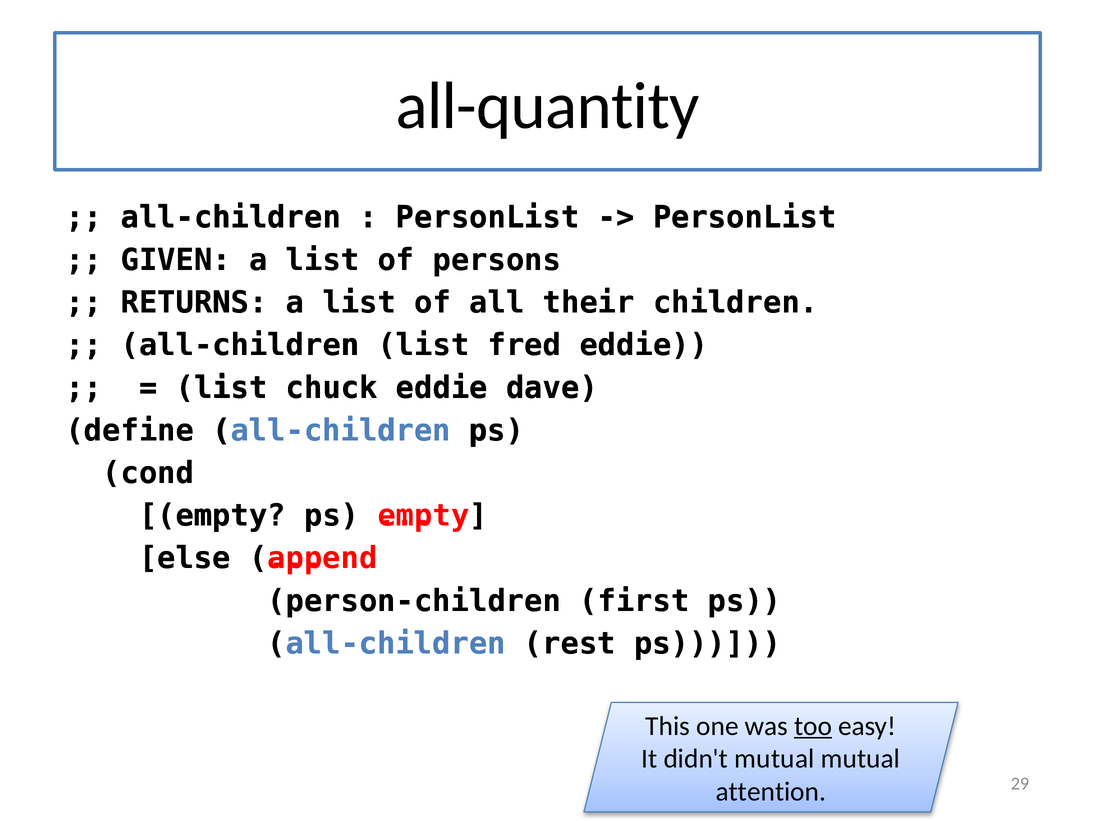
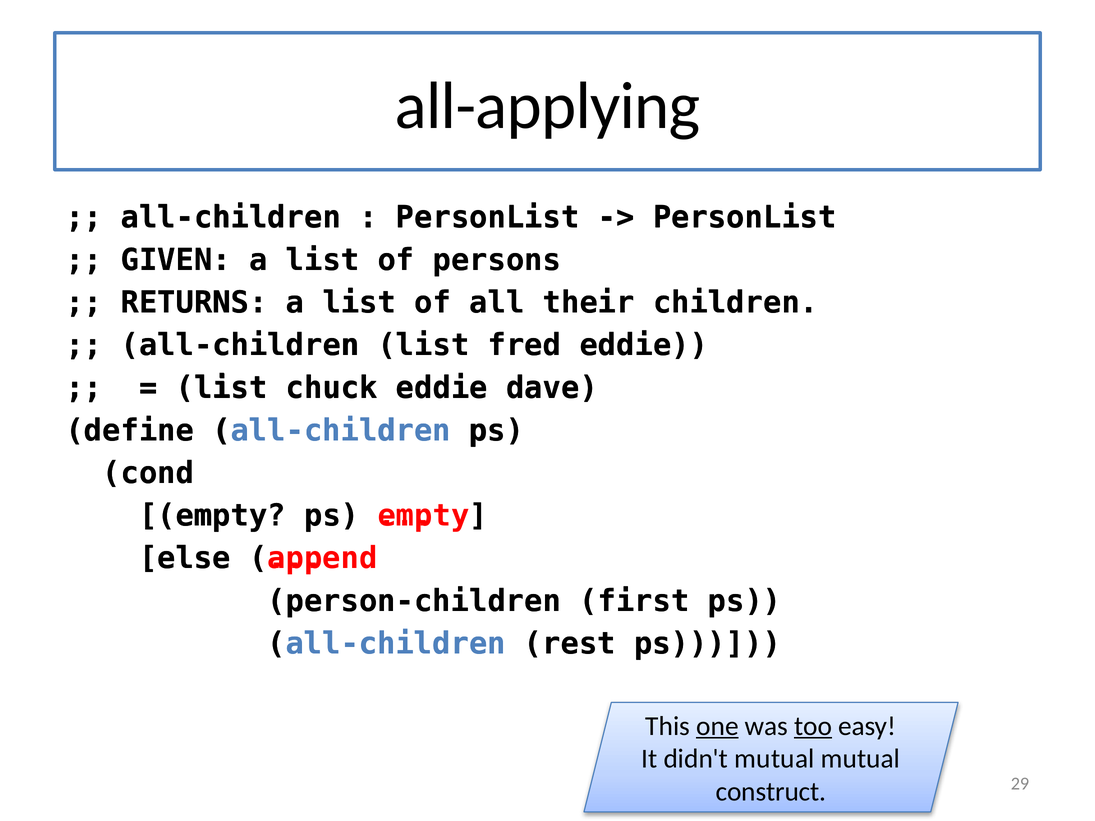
all-quantity: all-quantity -> all-applying
one underline: none -> present
attention: attention -> construct
